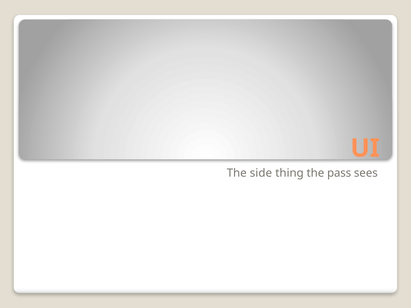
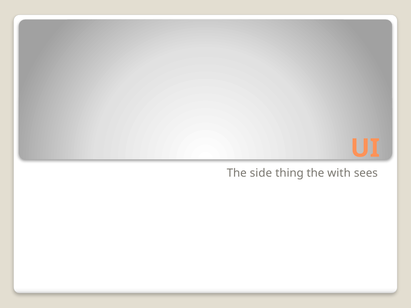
pass: pass -> with
